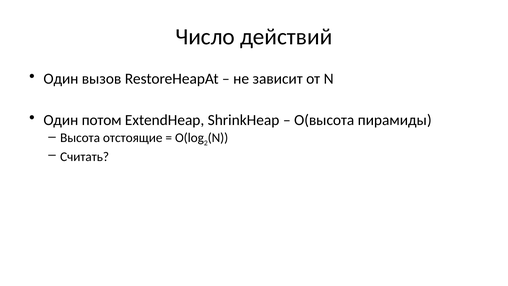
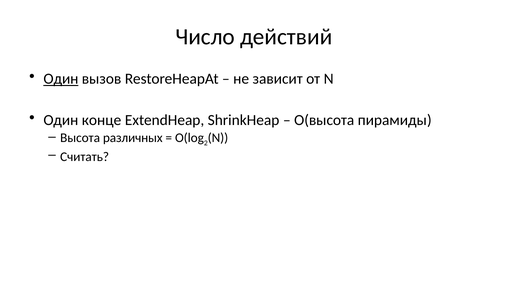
Один at (61, 79) underline: none -> present
потом: потом -> конце
отстоящие: отстоящие -> различных
